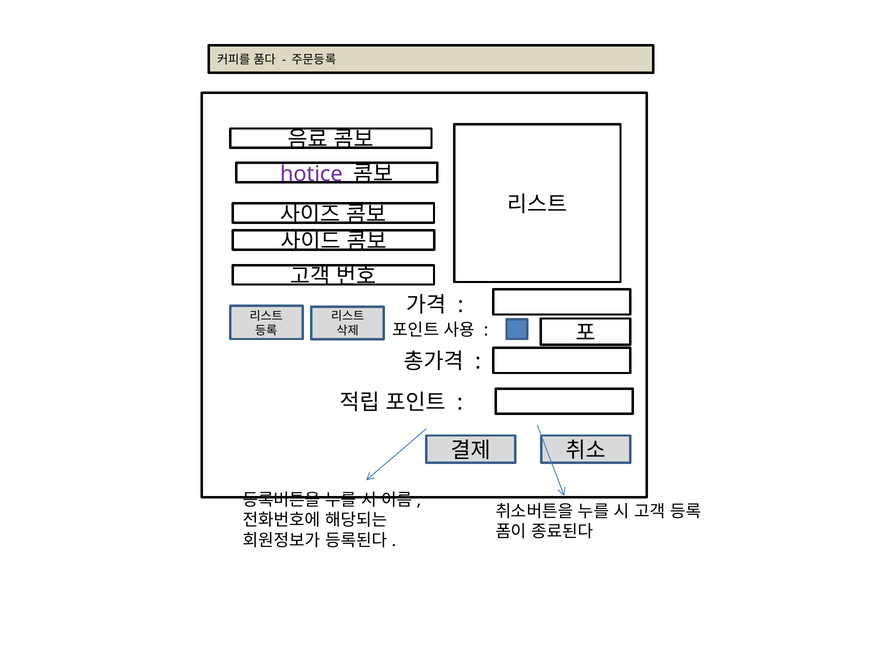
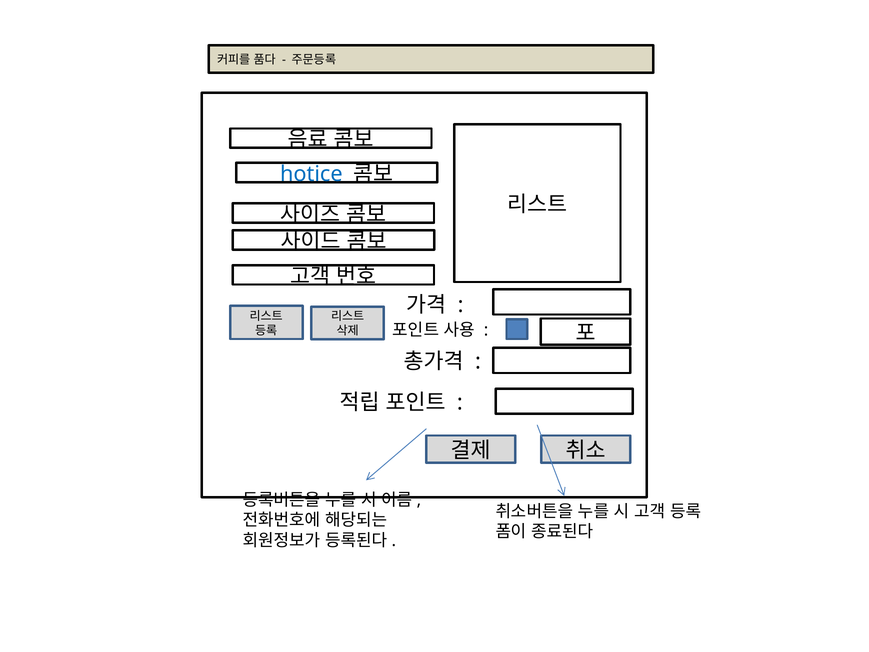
hotice colour: purple -> blue
